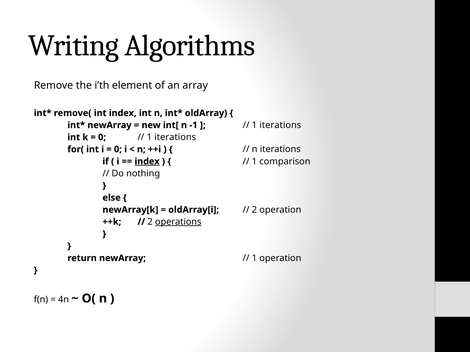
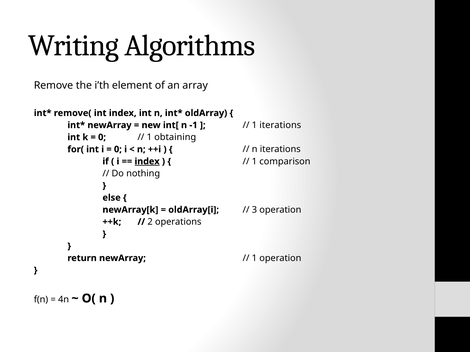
iterations at (175, 137): iterations -> obtaining
2 at (254, 210): 2 -> 3
operations underline: present -> none
